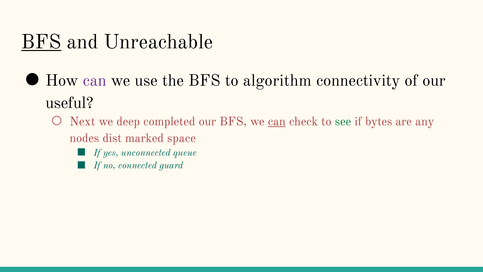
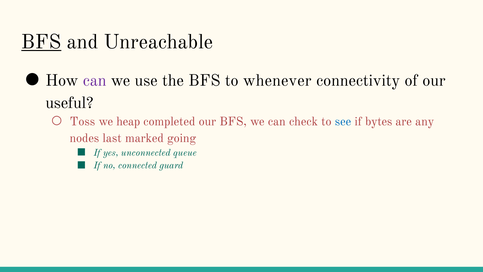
algorithm: algorithm -> whenever
Next: Next -> Toss
deep: deep -> heap
can at (277, 121) underline: present -> none
see colour: green -> blue
dist: dist -> last
space: space -> going
